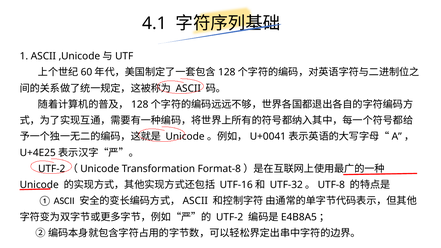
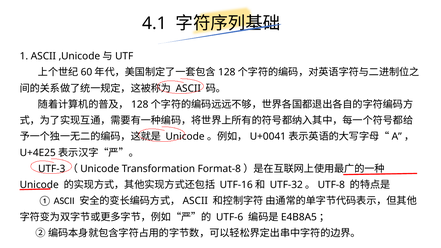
UTF-2 at (52, 169): UTF-2 -> UTF-3
UTF-2 at (230, 217): UTF-2 -> UTF-6
